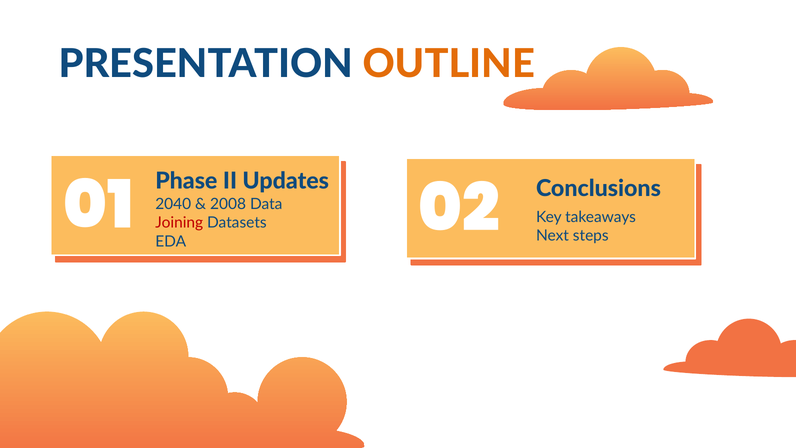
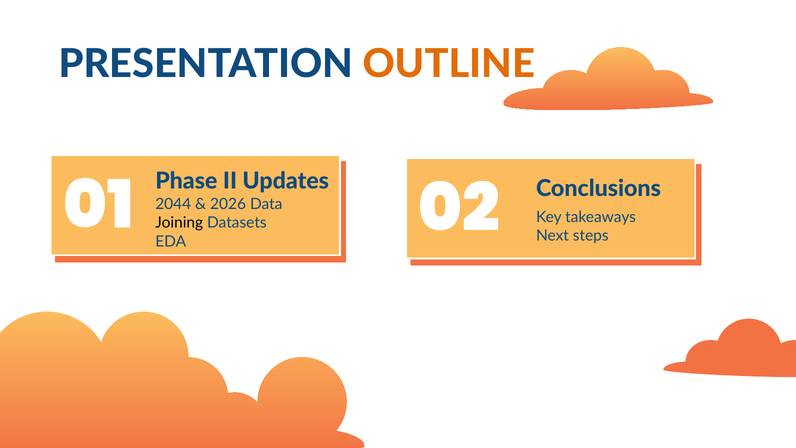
2040: 2040 -> 2044
2008: 2008 -> 2026
Joining colour: red -> black
